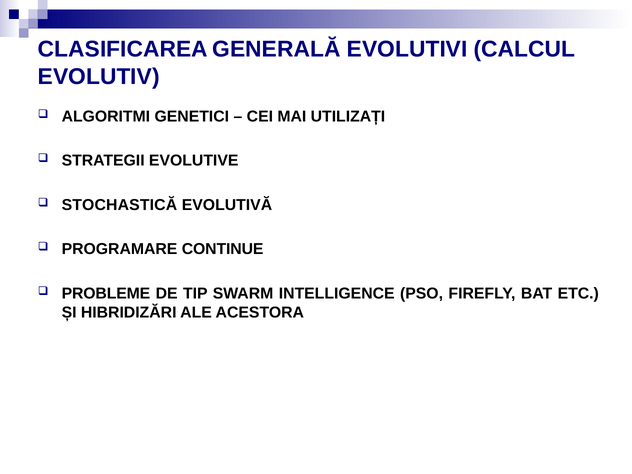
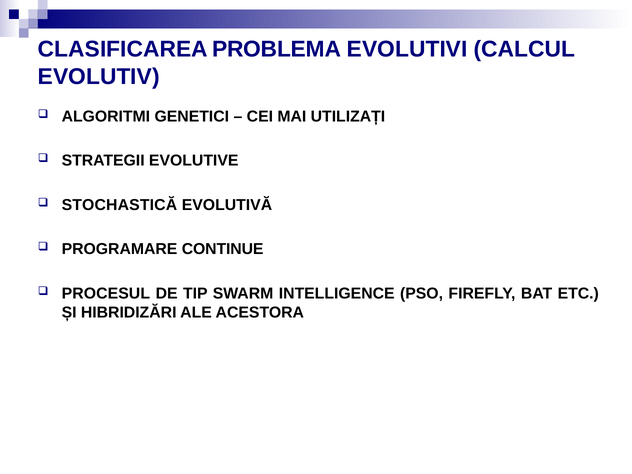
GENERALĂ: GENERALĂ -> PROBLEMA
PROBLEME: PROBLEME -> PROCESUL
